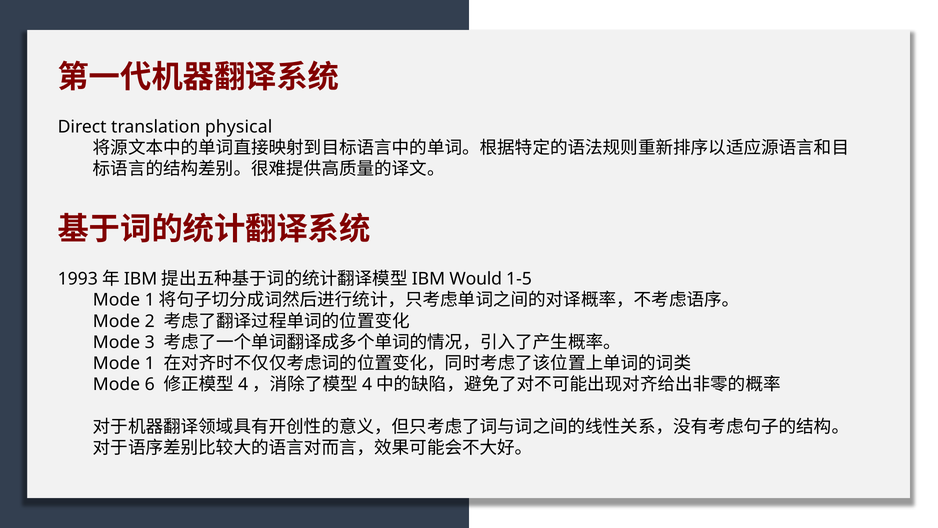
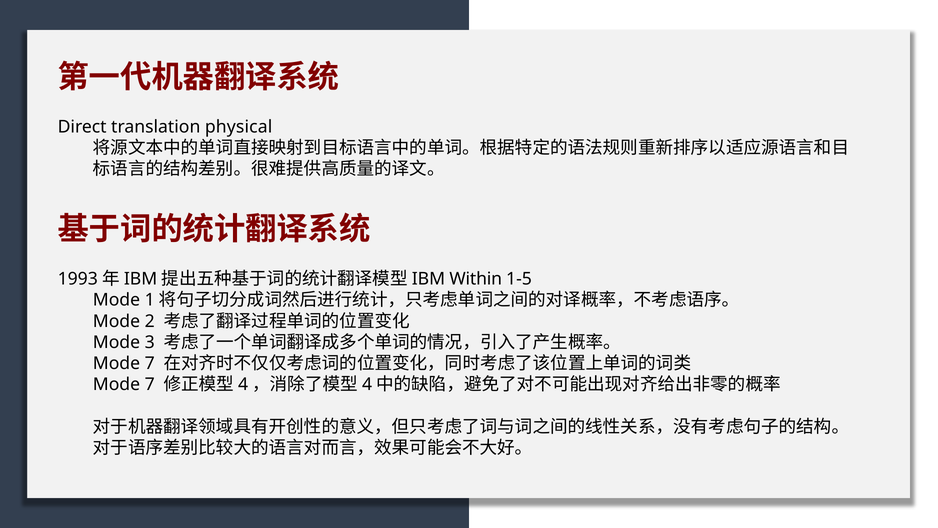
Would: Would -> Within
1 at (150, 363): 1 -> 7
6 at (150, 384): 6 -> 7
